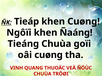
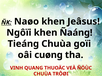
Tieáp: Tieáp -> Naøo
khen Cuøng: Cuøng -> Jeâsus
